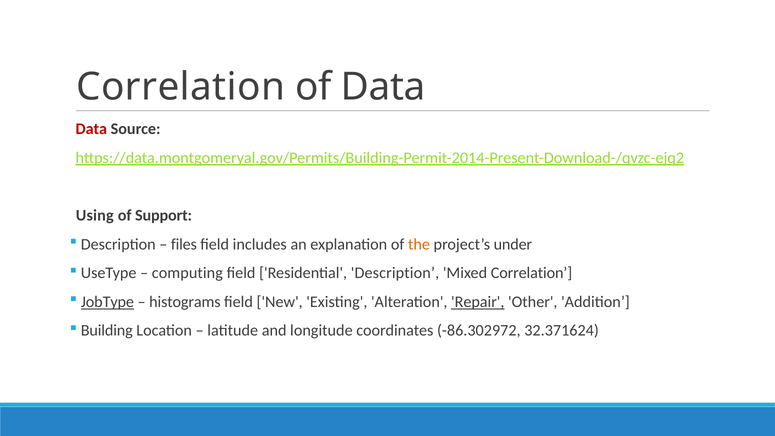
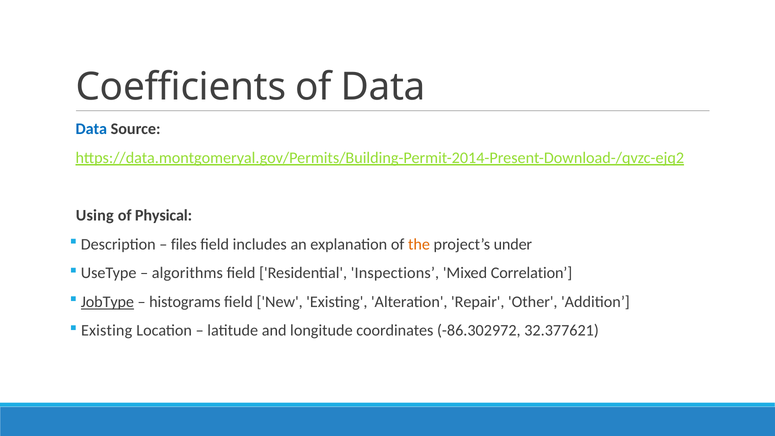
Correlation at (181, 87): Correlation -> Coefficients
Data at (91, 129) colour: red -> blue
Support: Support -> Physical
computing: computing -> algorithms
Residential Description: Description -> Inspections
Repair underline: present -> none
Building at (107, 331): Building -> Existing
32.371624: 32.371624 -> 32.377621
